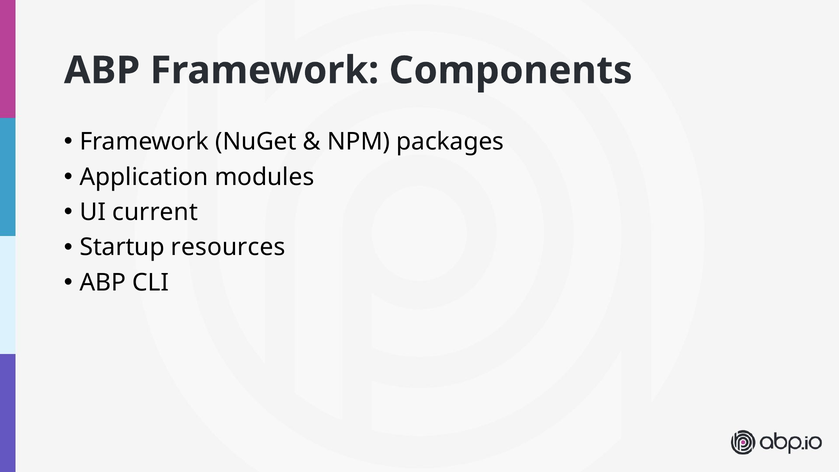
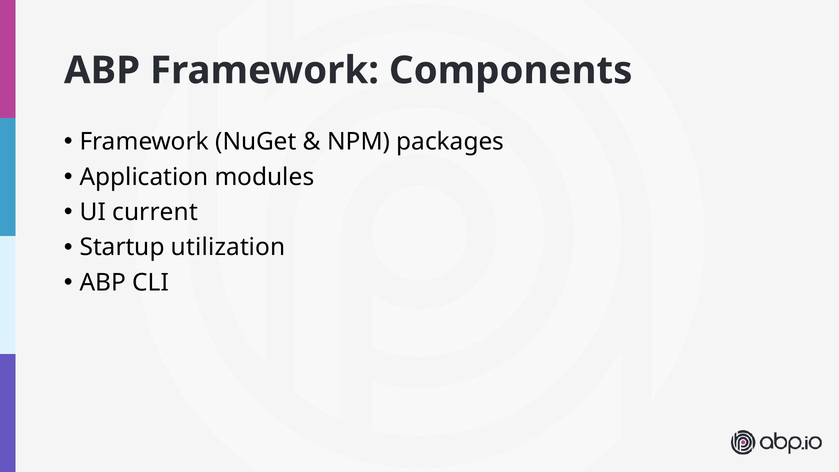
resources: resources -> utilization
